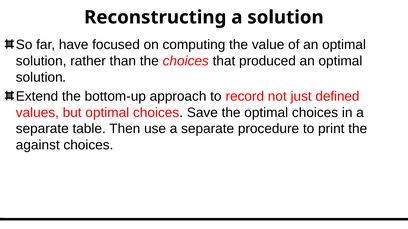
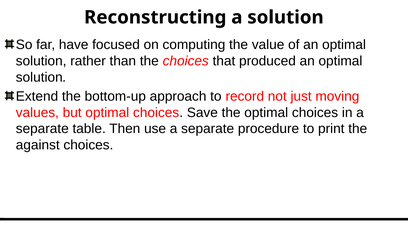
defined: defined -> moving
